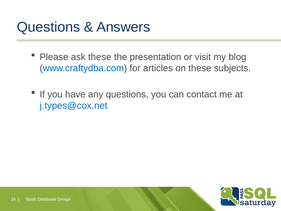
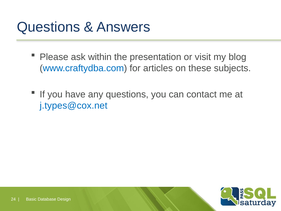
ask these: these -> within
